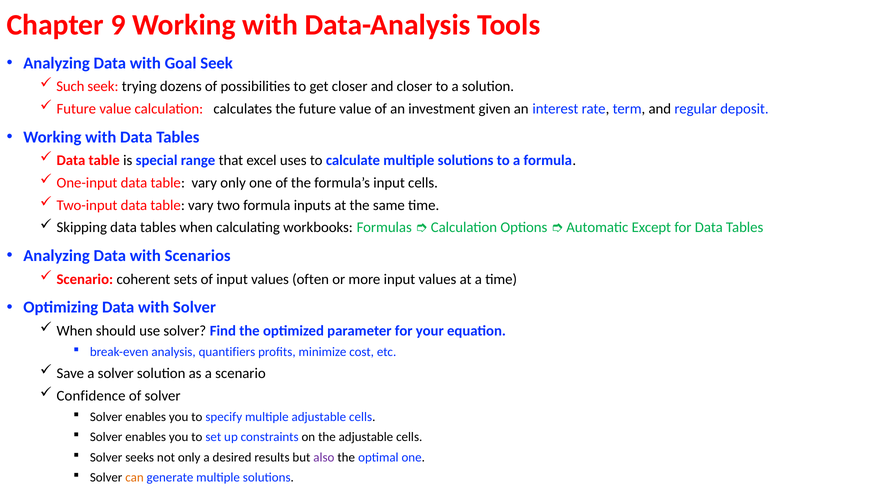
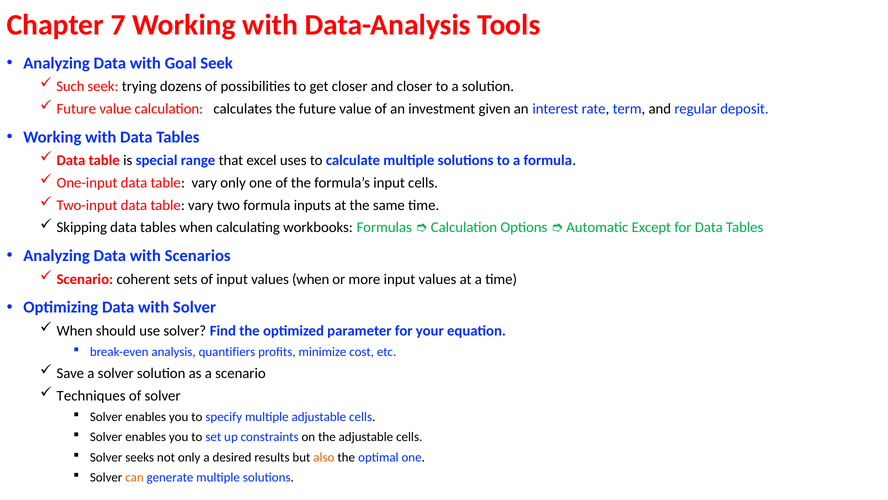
9: 9 -> 7
values often: often -> when
Confidence: Confidence -> Techniques
also colour: purple -> orange
